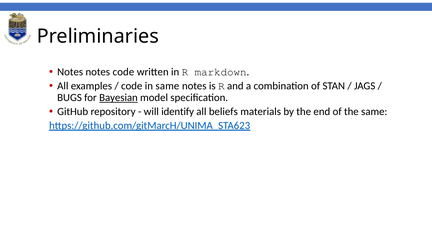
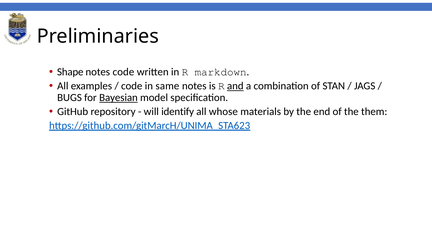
Notes at (70, 72): Notes -> Shape
and underline: none -> present
beliefs: beliefs -> whose
the same: same -> them
